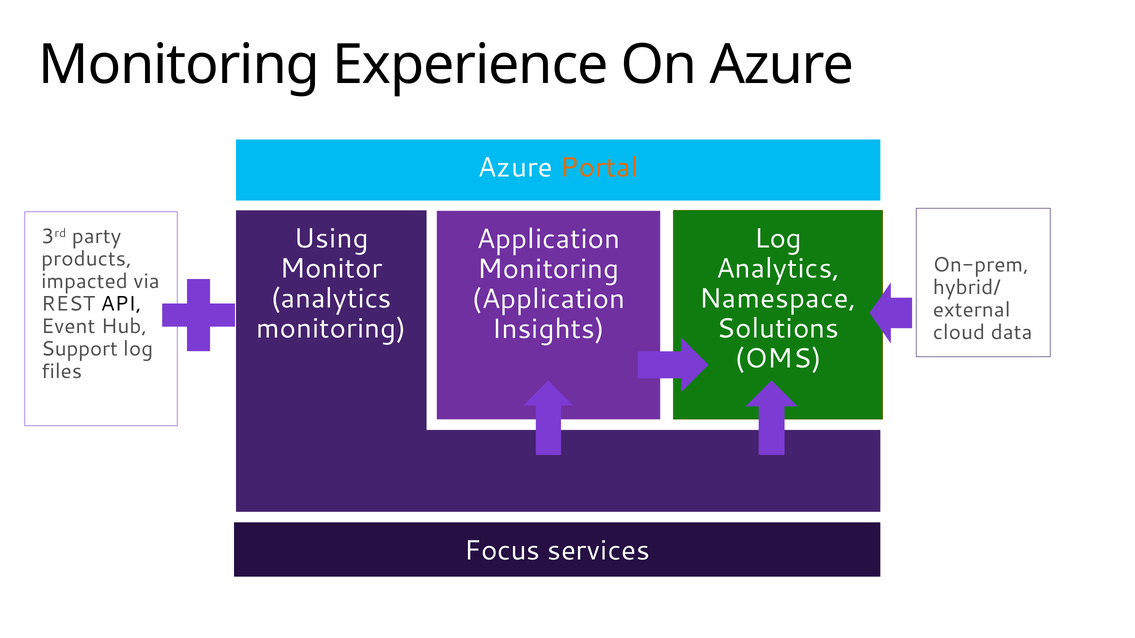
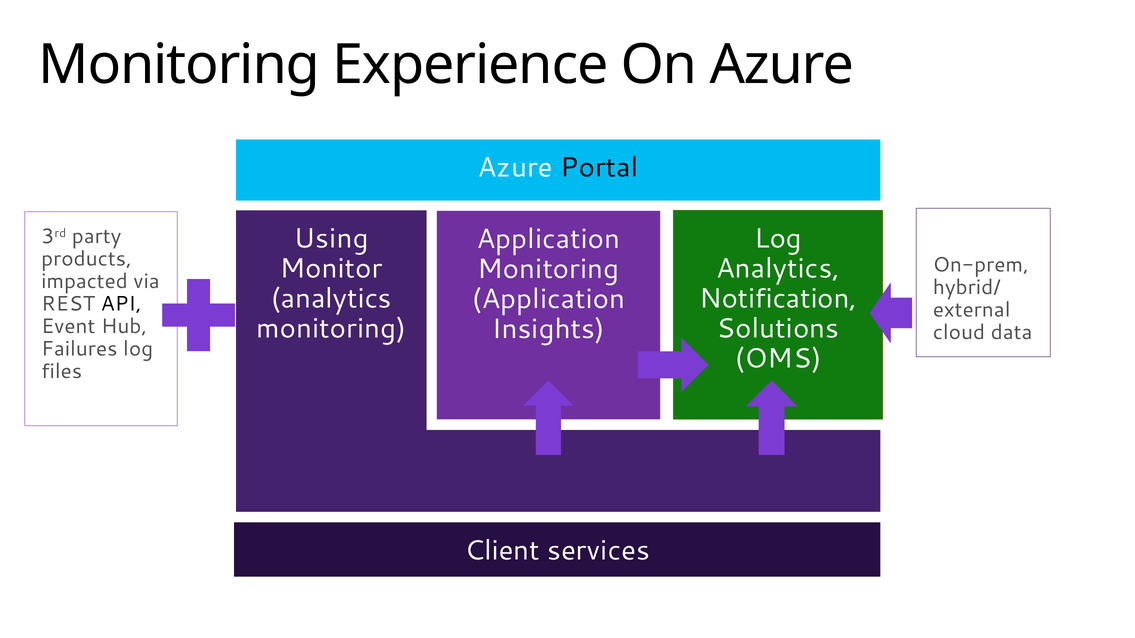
Portal colour: orange -> black
Namespace: Namespace -> Notification
Support: Support -> Failures
Focus: Focus -> Client
